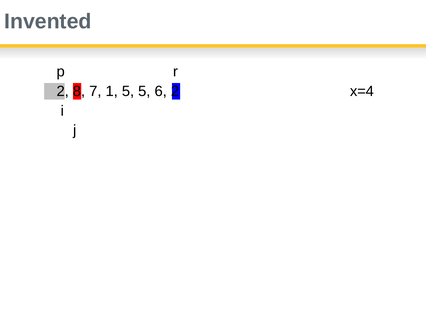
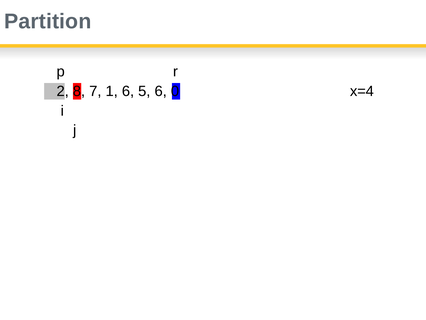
Invented: Invented -> Partition
1 5: 5 -> 6
6 2: 2 -> 0
